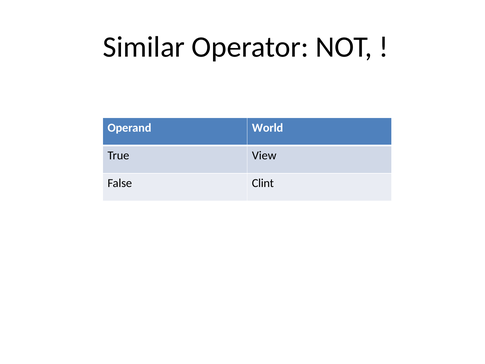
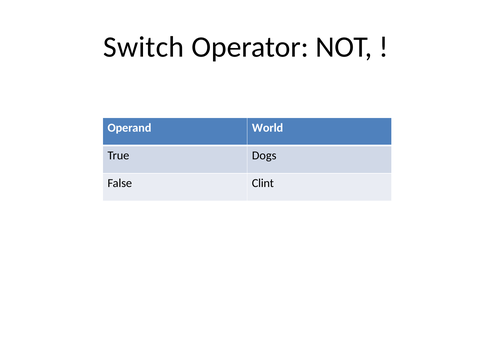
Similar: Similar -> Switch
View: View -> Dogs
